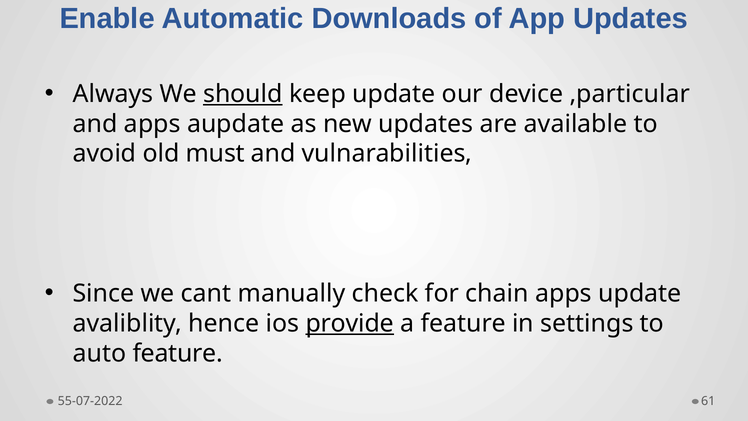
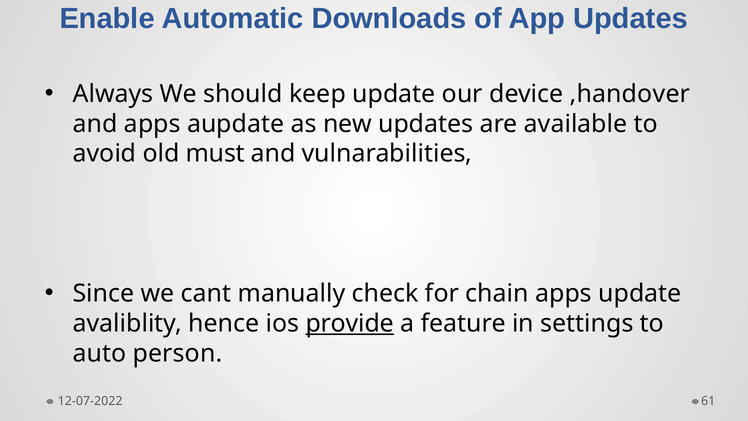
should underline: present -> none
,particular: ,particular -> ,handover
auto feature: feature -> person
55-07-2022: 55-07-2022 -> 12-07-2022
